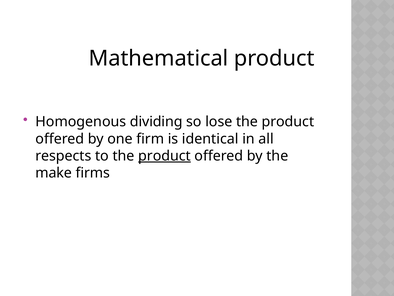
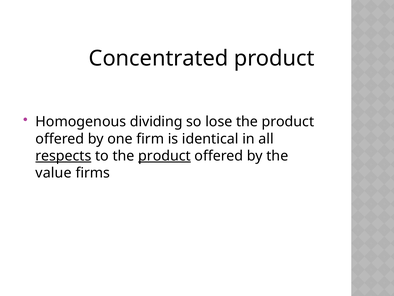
Mathematical: Mathematical -> Concentrated
respects underline: none -> present
make: make -> value
